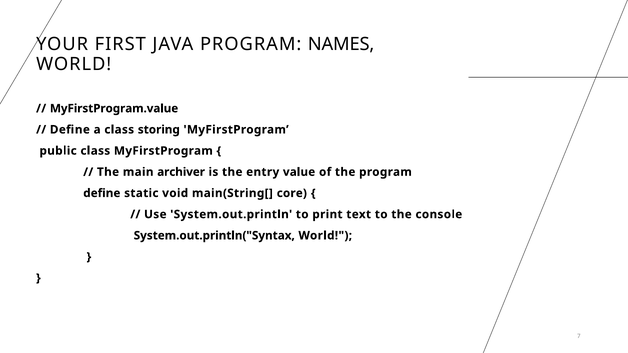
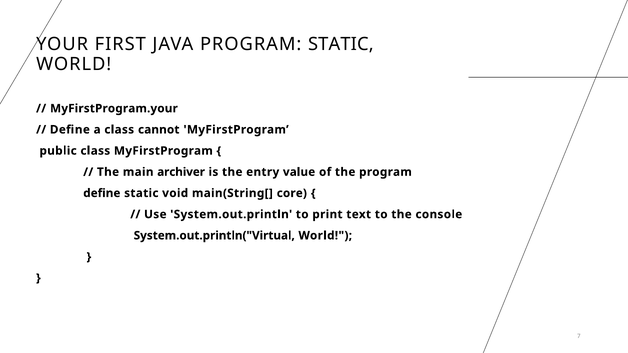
PROGRAM NAMES: NAMES -> STATIC
MyFirstProgram.value: MyFirstProgram.value -> MyFirstProgram.your
storing: storing -> cannot
System.out.println("Syntax: System.out.println("Syntax -> System.out.println("Virtual
